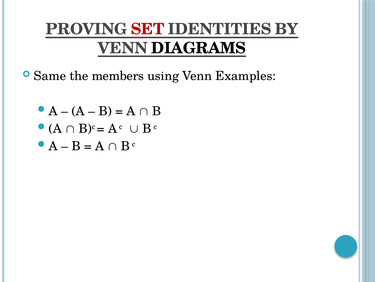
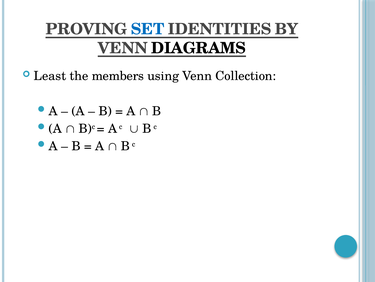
SET colour: red -> blue
Same: Same -> Least
Examples: Examples -> Collection
